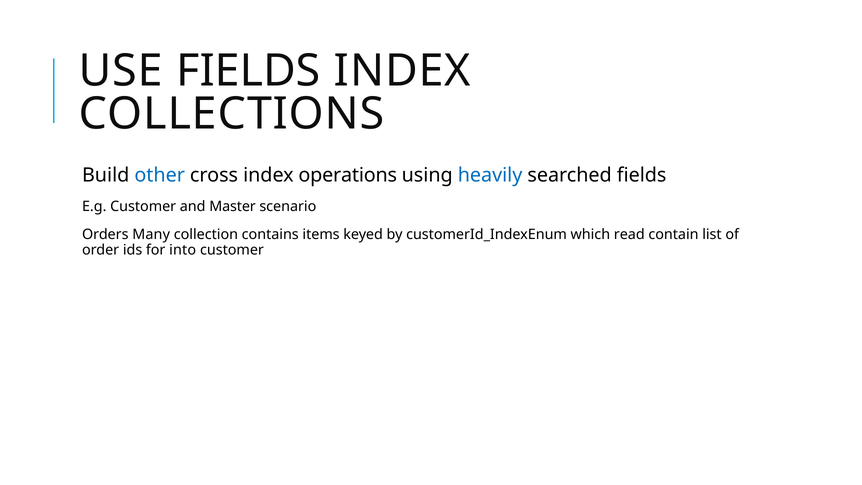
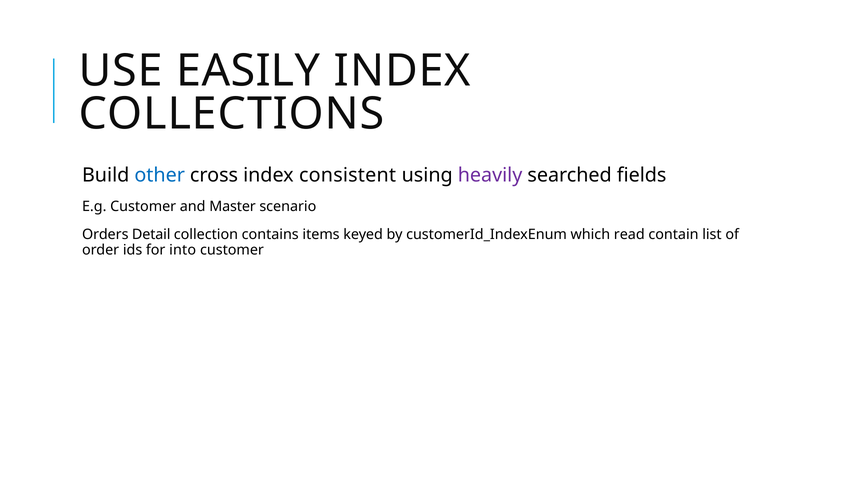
USE FIELDS: FIELDS -> EASILY
operations: operations -> consistent
heavily colour: blue -> purple
Many: Many -> Detail
